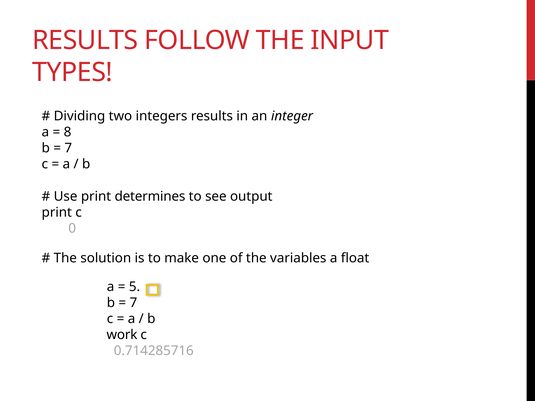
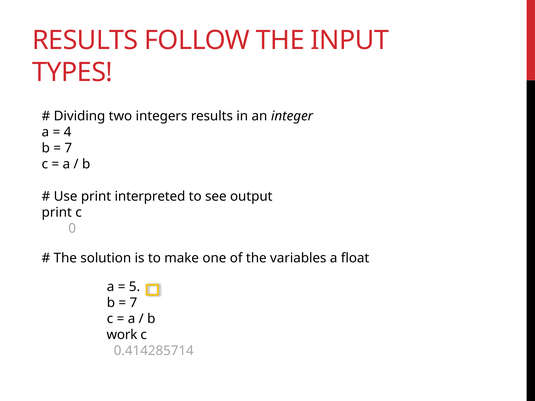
8: 8 -> 4
determines: determines -> interpreted
0.714285716: 0.714285716 -> 0.414285714
